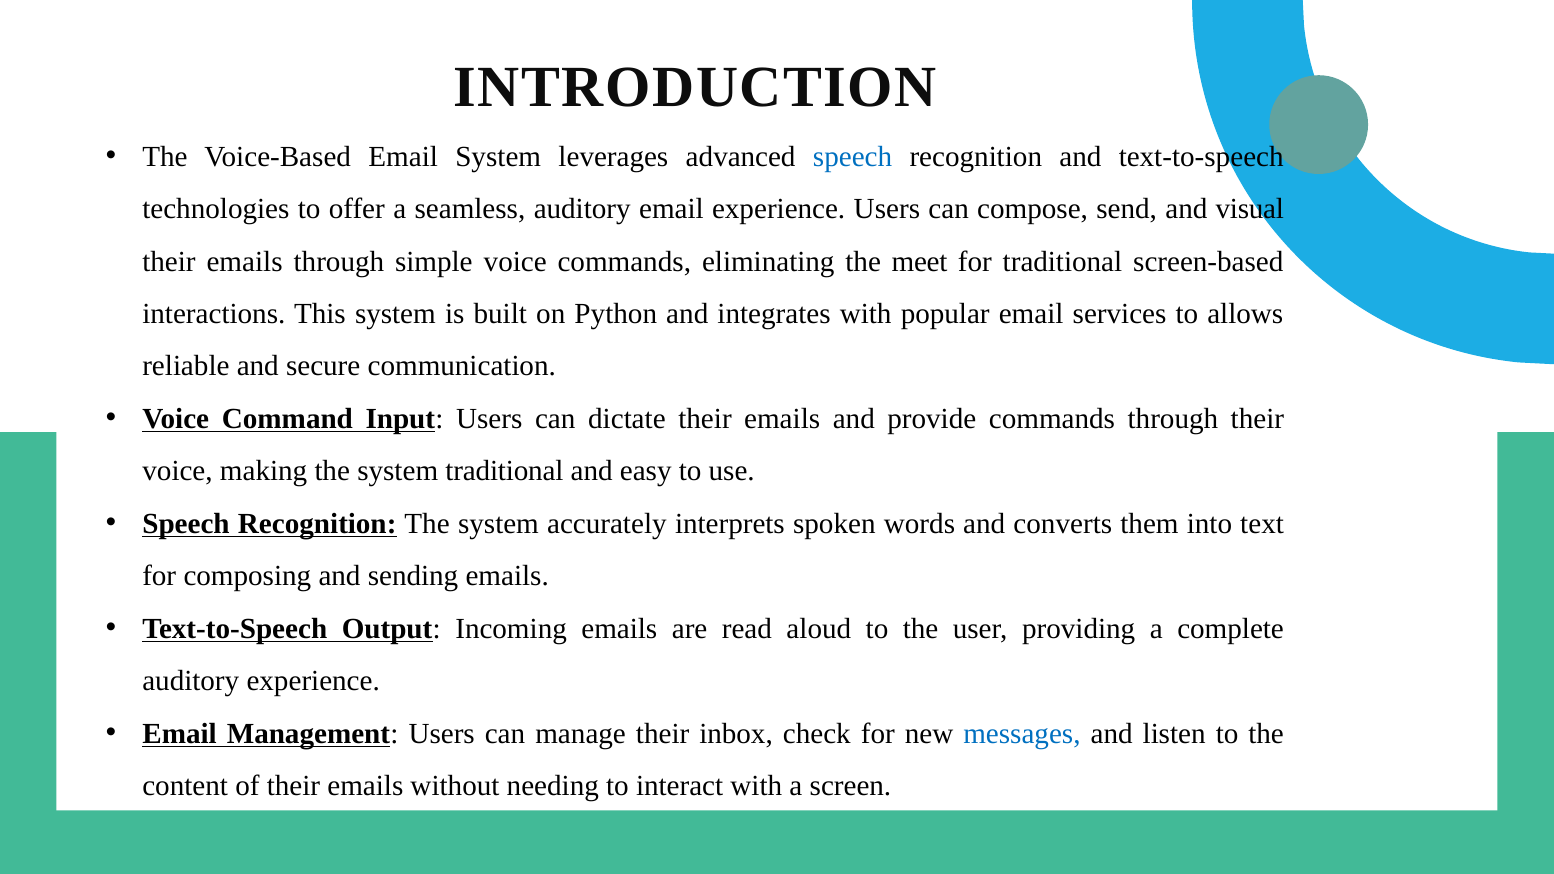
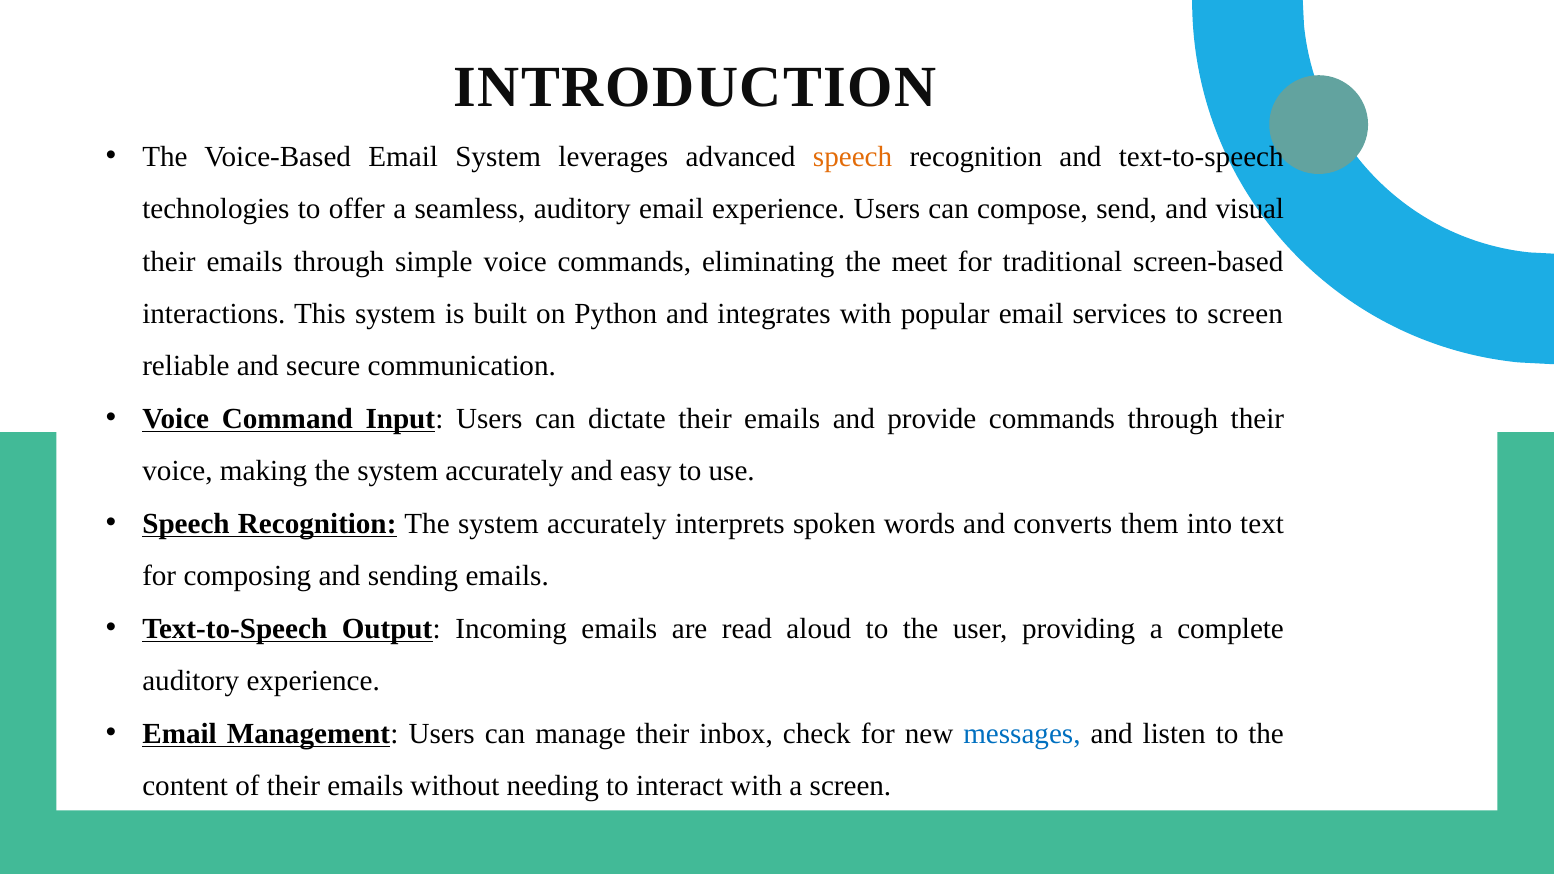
speech at (853, 157) colour: blue -> orange
to allows: allows -> screen
making the system traditional: traditional -> accurately
